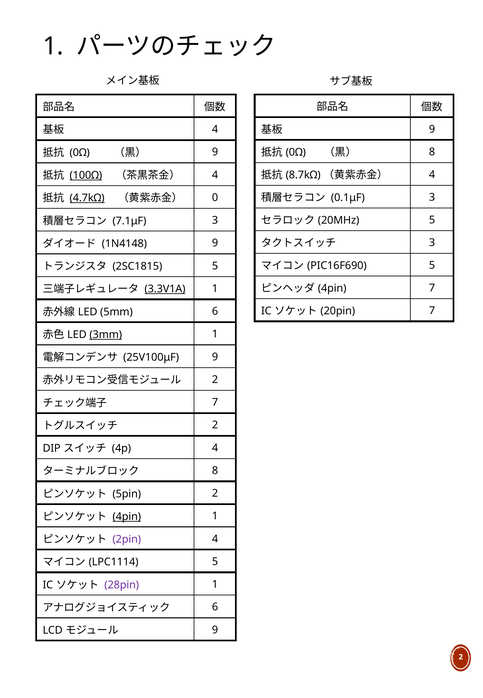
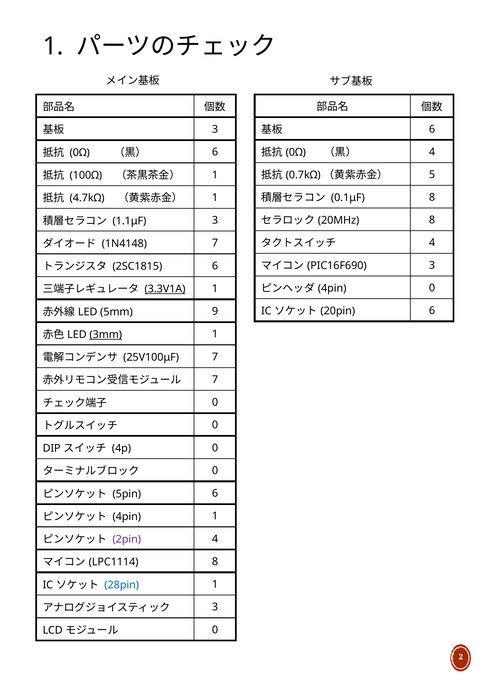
9 at (432, 129): 9 -> 6
4 at (215, 129): 4 -> 3
8 at (432, 152): 8 -> 4
9 at (215, 152): 9 -> 6
8.7kΩ: 8.7kΩ -> 0.7kΩ
4 at (432, 174): 4 -> 5
100Ω underline: present -> none
4 at (215, 175): 4 -> 1
0.1μF 3: 3 -> 8
4.7kΩ underline: present -> none
0 at (215, 197): 0 -> 1
5 at (432, 220): 5 -> 8
7.1μF: 7.1μF -> 1.1μF
3 at (432, 242): 3 -> 4
1N4148 9: 9 -> 7
5 at (432, 265): 5 -> 3
2SC1815 5: 5 -> 6
4pin 7: 7 -> 0
5mm 6: 6 -> 9
7 at (432, 310): 7 -> 6
25V100μF 9: 9 -> 7
2 at (215, 379): 2 -> 7
7 at (215, 402): 7 -> 0
2 at (215, 425): 2 -> 0
4p 4: 4 -> 0
8 at (215, 470): 8 -> 0
5pin 2: 2 -> 6
4pin at (127, 516) underline: present -> none
5 at (215, 561): 5 -> 8
28pin colour: purple -> blue
6 at (215, 607): 6 -> 3
9 at (215, 630): 9 -> 0
